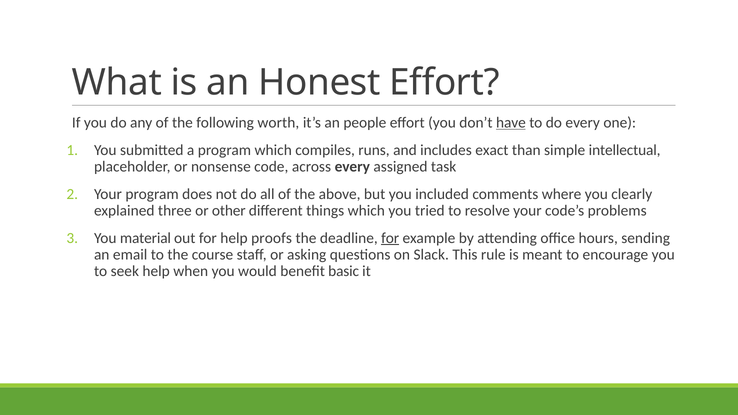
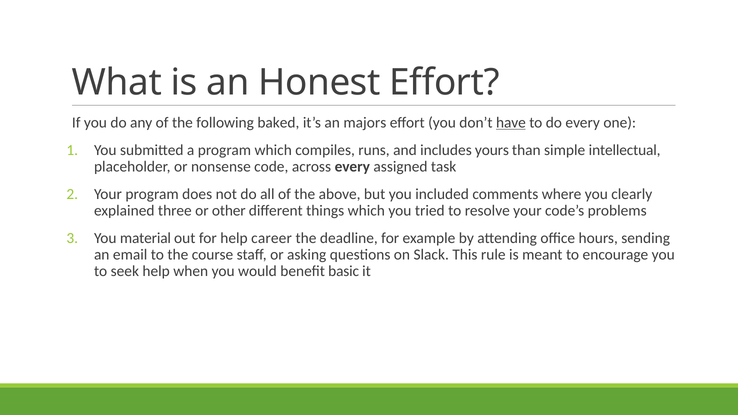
worth: worth -> baked
people: people -> majors
exact: exact -> yours
proofs: proofs -> career
for at (390, 238) underline: present -> none
